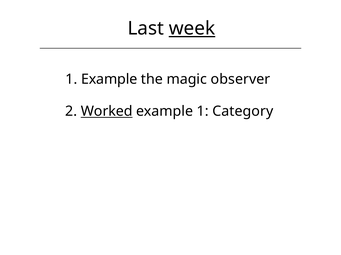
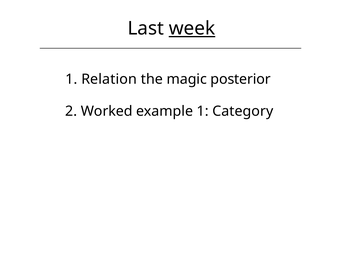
1 Example: Example -> Relation
observer: observer -> posterior
Worked underline: present -> none
